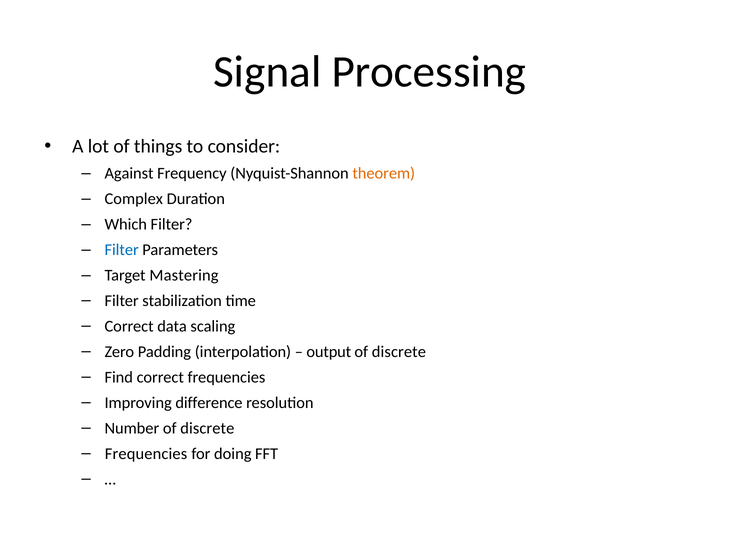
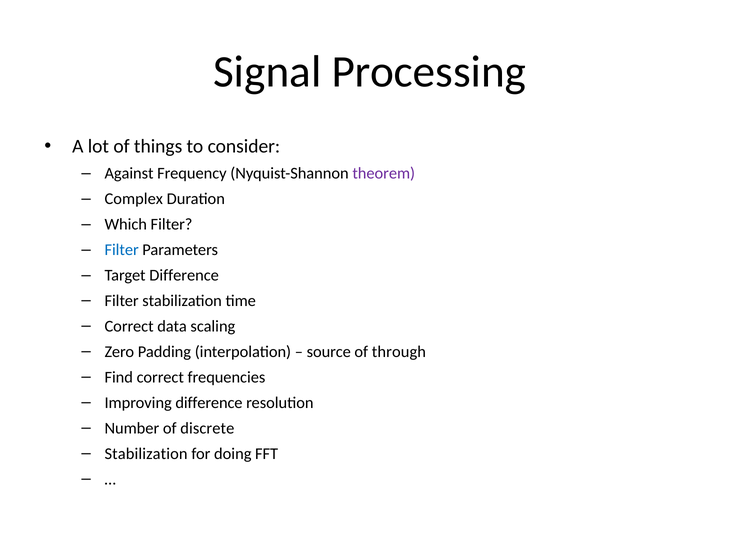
theorem colour: orange -> purple
Target Mastering: Mastering -> Difference
output: output -> source
discrete at (399, 352): discrete -> through
Frequencies at (146, 454): Frequencies -> Stabilization
